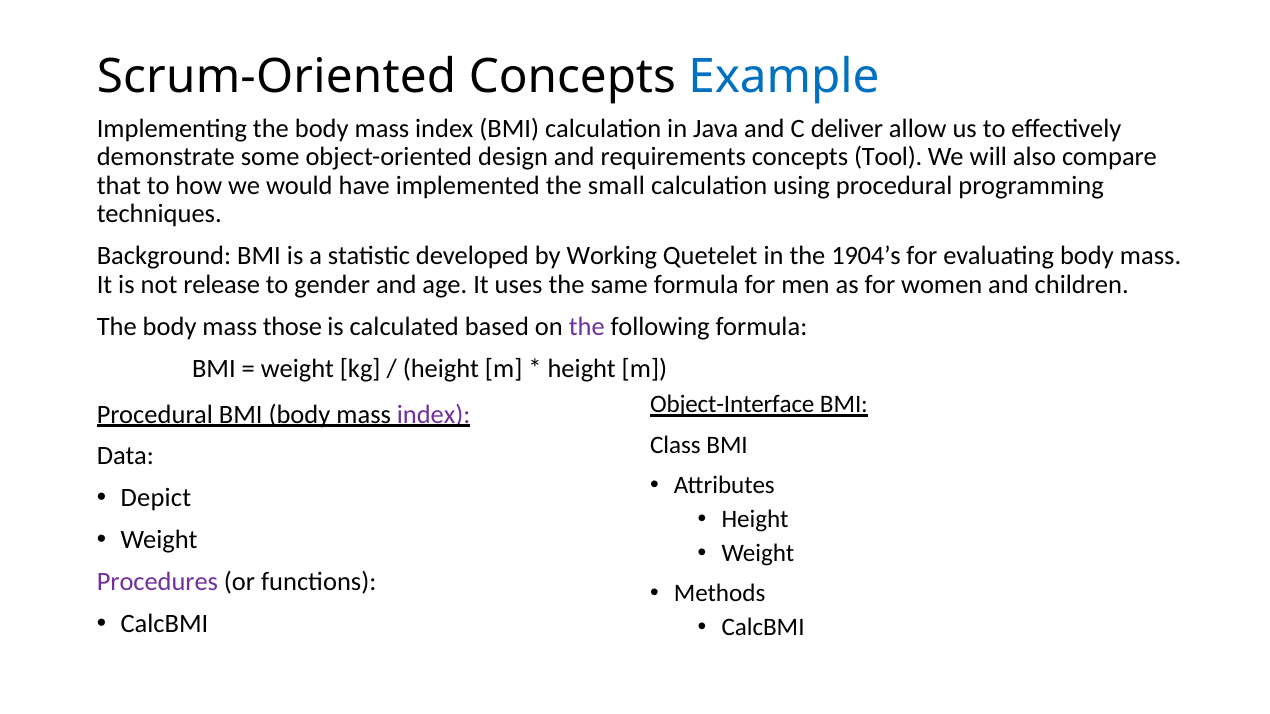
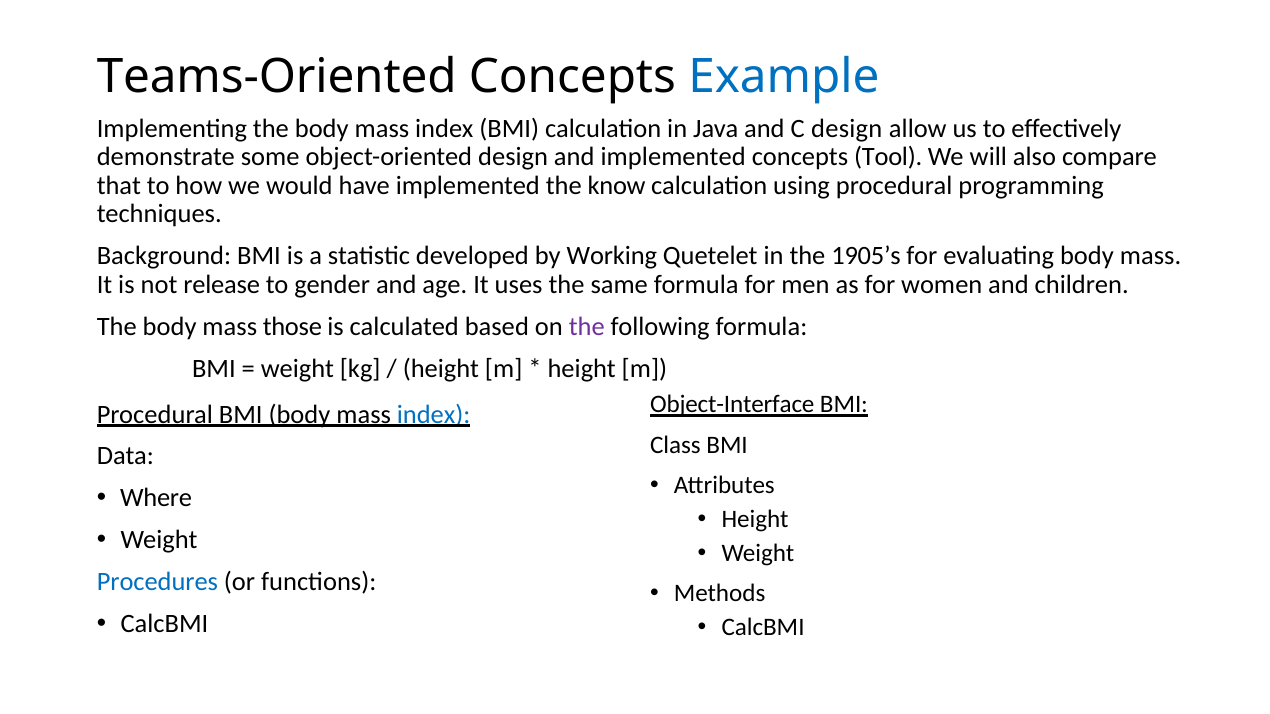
Scrum-Oriented: Scrum-Oriented -> Teams-Oriented
C deliver: deliver -> design
and requirements: requirements -> implemented
small: small -> know
1904’s: 1904’s -> 1905’s
index at (434, 415) colour: purple -> blue
Depict: Depict -> Where
Procedures colour: purple -> blue
